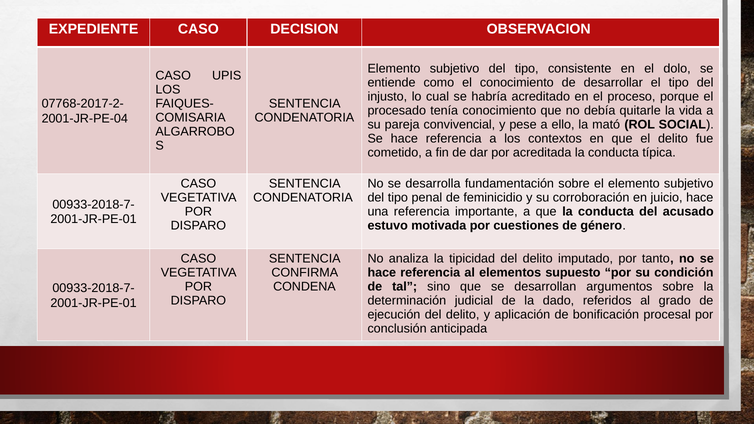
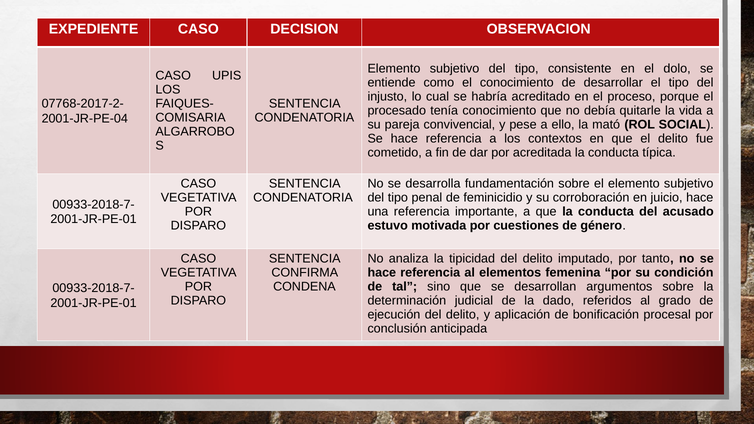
supuesto: supuesto -> femenina
